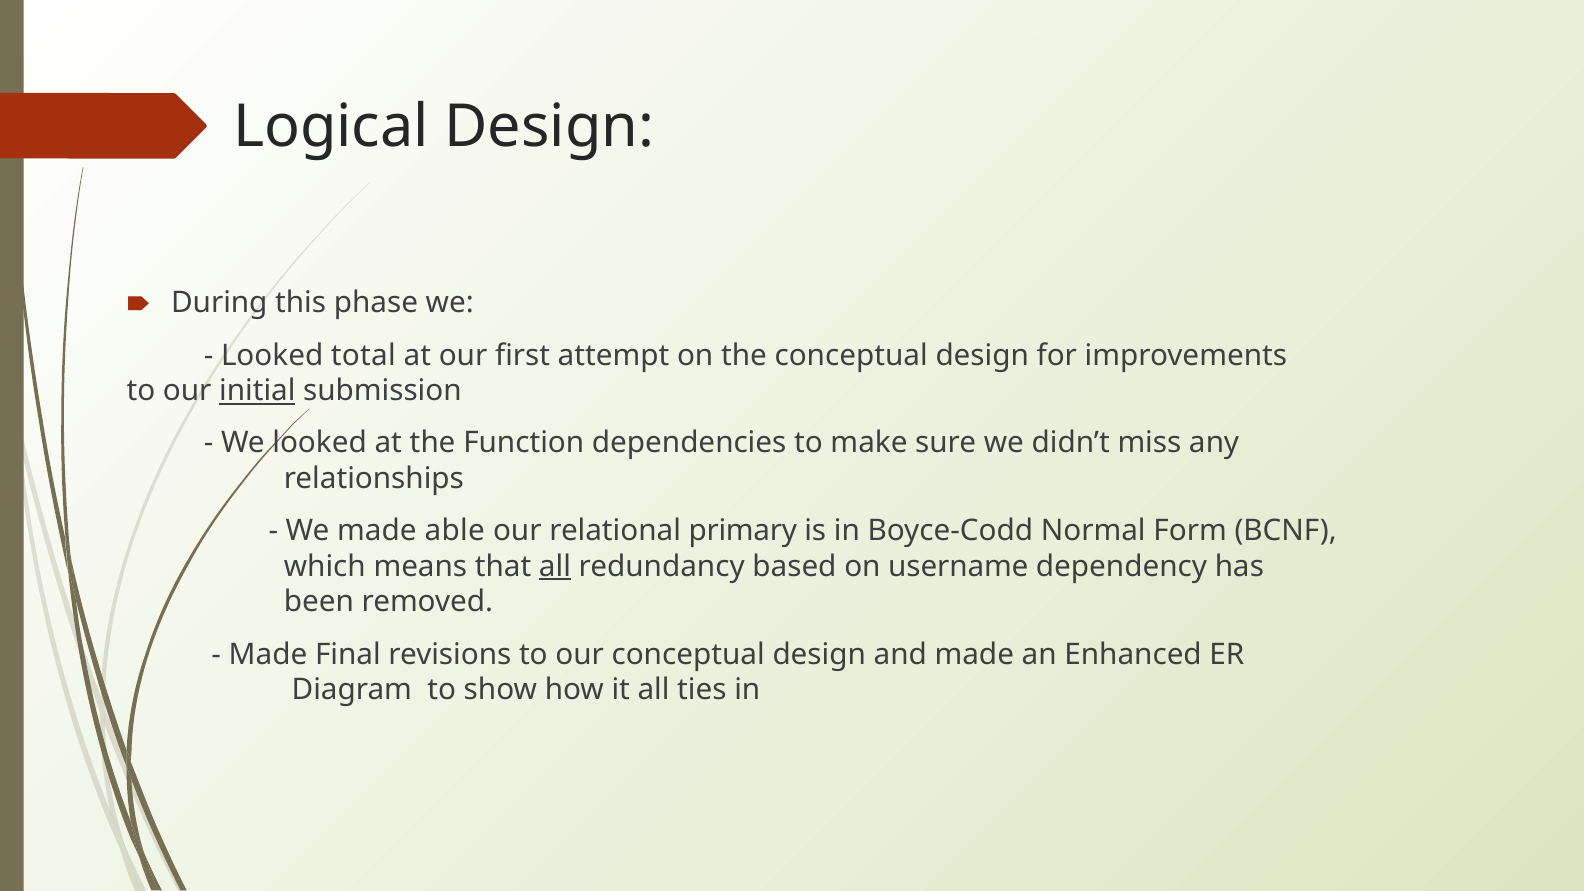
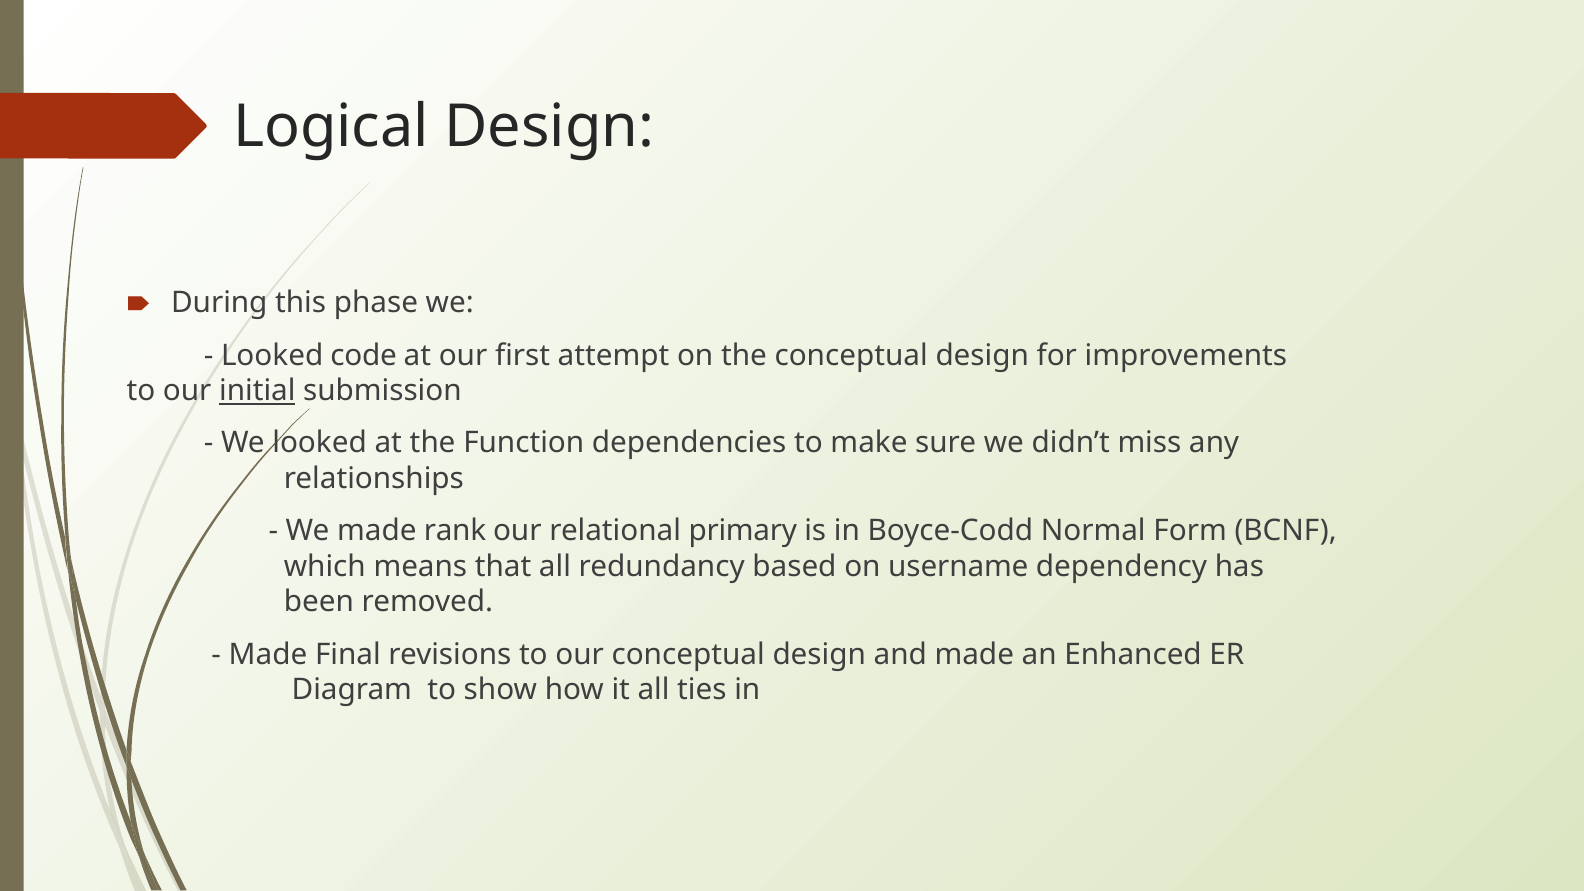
total: total -> code
able: able -> rank
all at (555, 566) underline: present -> none
